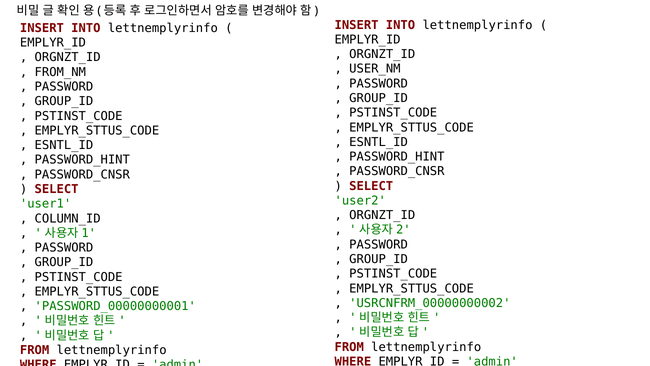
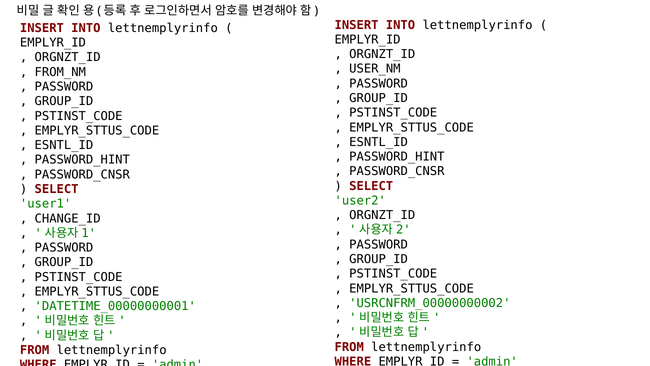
COLUMN_ID: COLUMN_ID -> CHANGE_ID
PASSWORD_00000000001: PASSWORD_00000000001 -> DATETIME_00000000001
